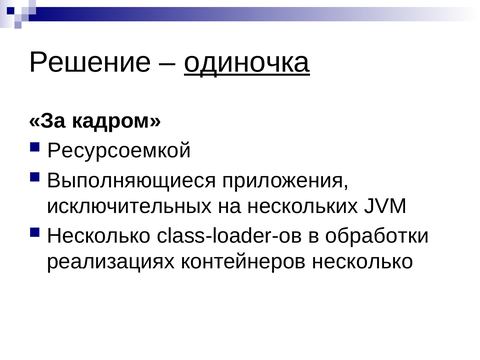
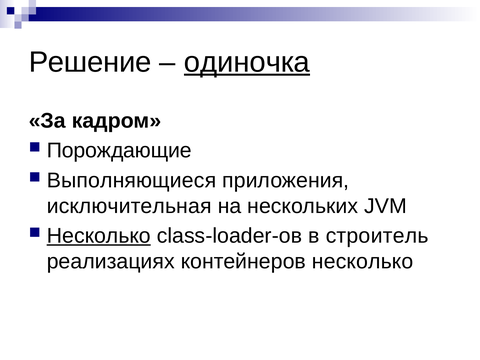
Ресурсоемкой: Ресурсоемкой -> Порождающие
исключительных: исключительных -> исключительная
Несколько at (99, 236) underline: none -> present
обработки: обработки -> строитель
